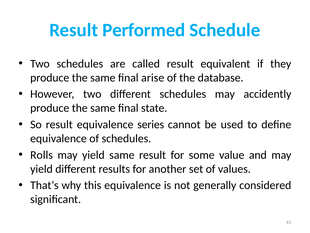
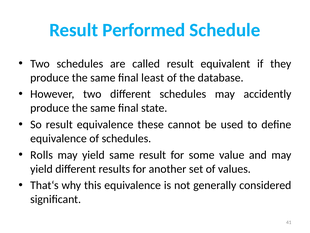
arise: arise -> least
series: series -> these
